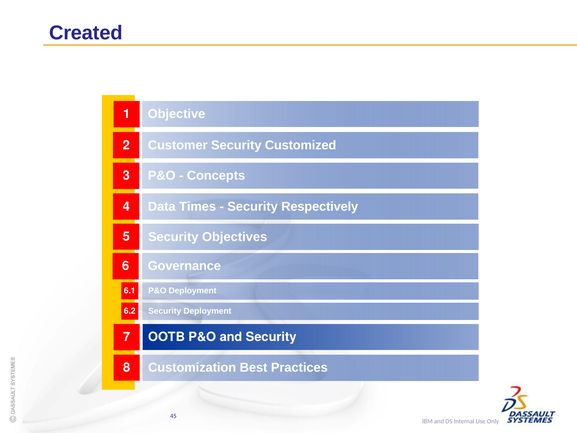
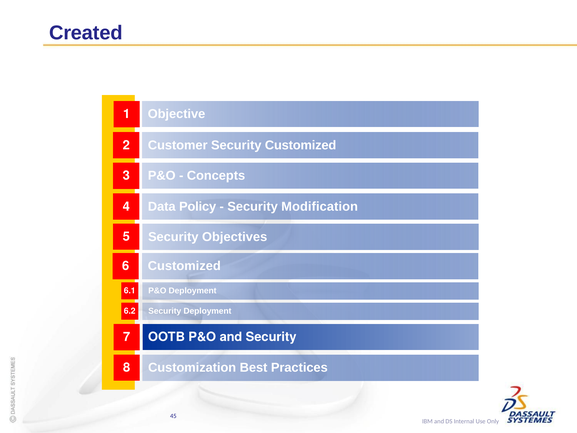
Times: Times -> Policy
Respectively: Respectively -> Modification
Governance at (184, 266): Governance -> Customized
